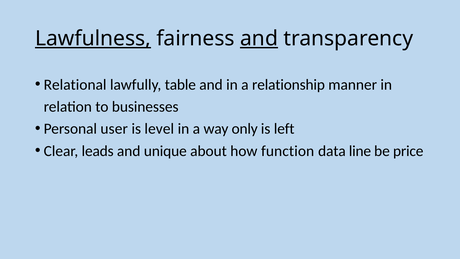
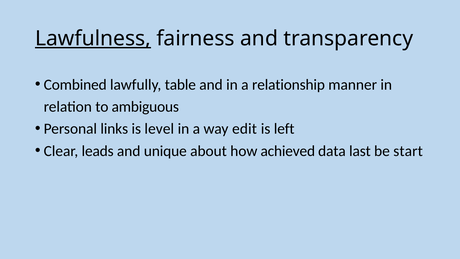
and at (259, 39) underline: present -> none
Relational: Relational -> Combined
businesses: businesses -> ambiguous
user: user -> links
only: only -> edit
function: function -> achieved
line: line -> last
price: price -> start
